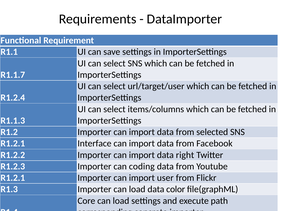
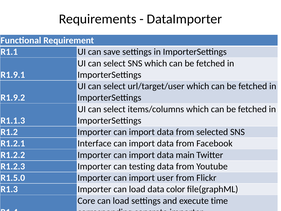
R1.1.7: R1.1.7 -> R1.9.1
R1.2.4: R1.2.4 -> R1.9.2
right: right -> main
coding: coding -> testing
R1.2.1 at (13, 178): R1.2.1 -> R1.5.0
path: path -> time
